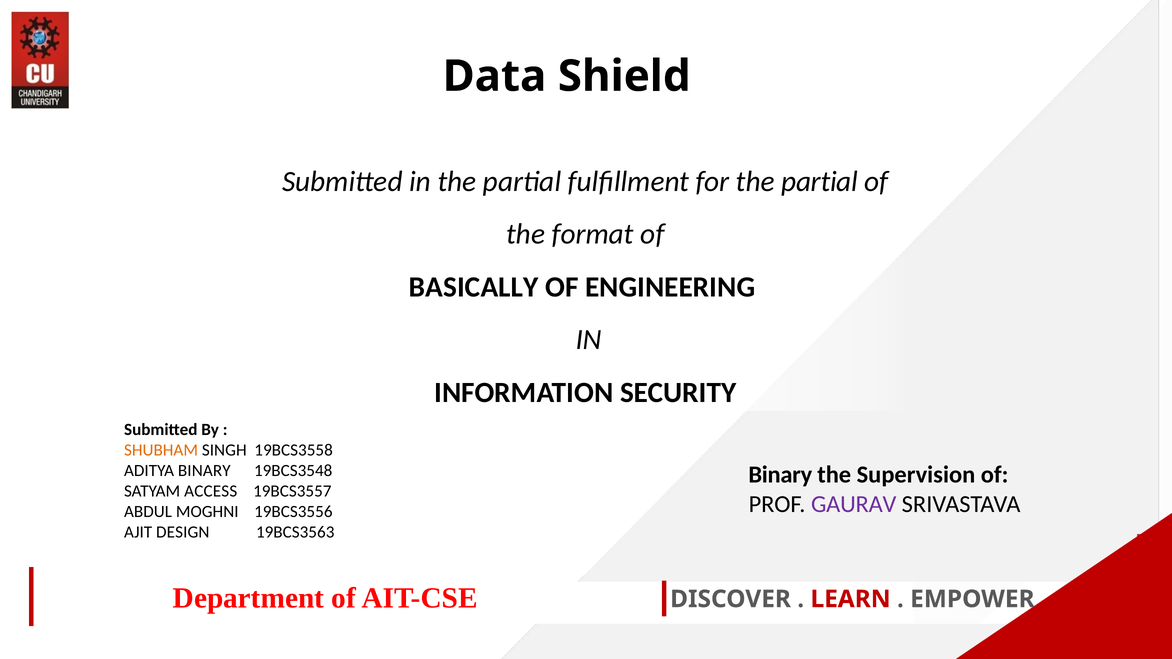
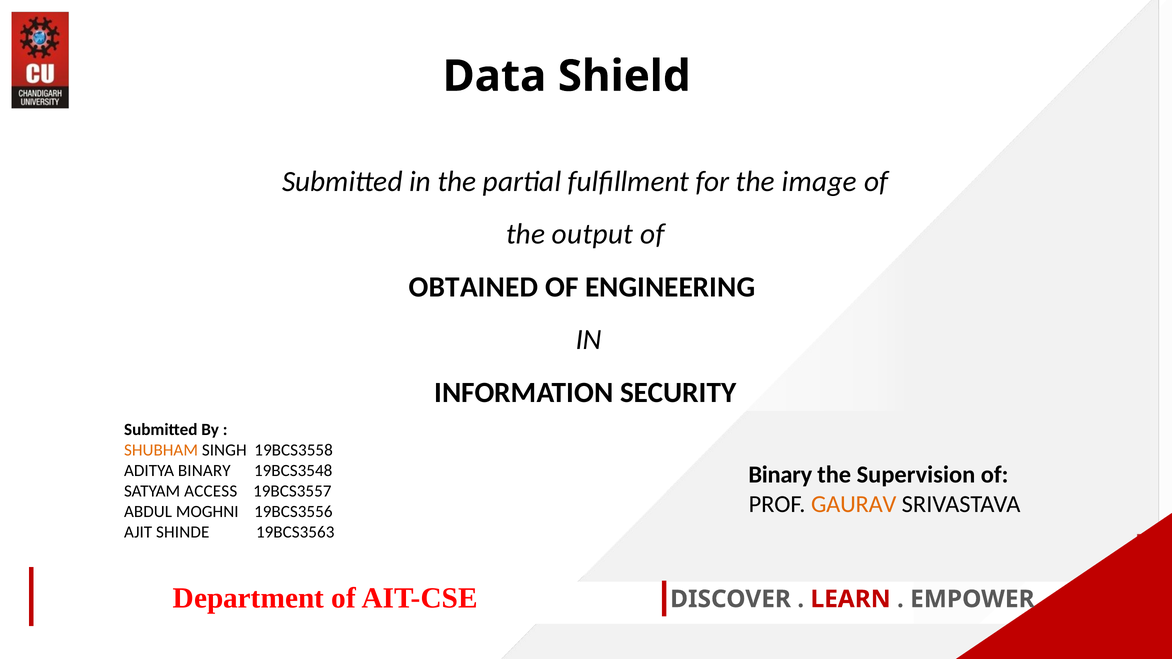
for the partial: partial -> image
format: format -> output
BASICALLY: BASICALLY -> OBTAINED
GAURAV colour: purple -> orange
DESIGN: DESIGN -> SHINDE
